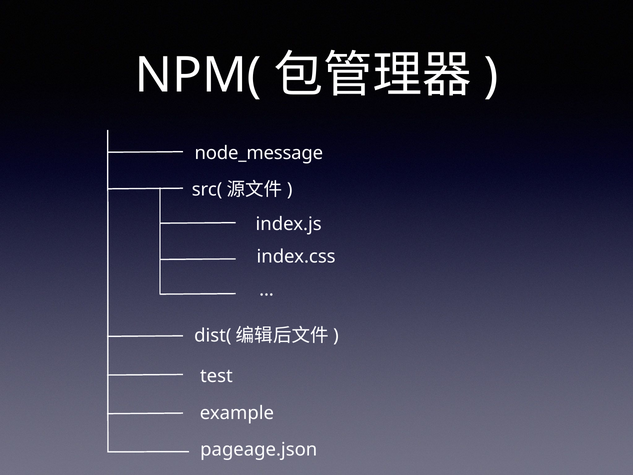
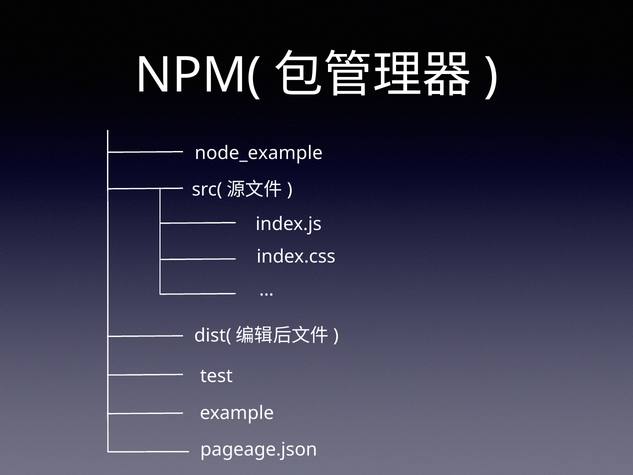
node_message: node_message -> node_example
